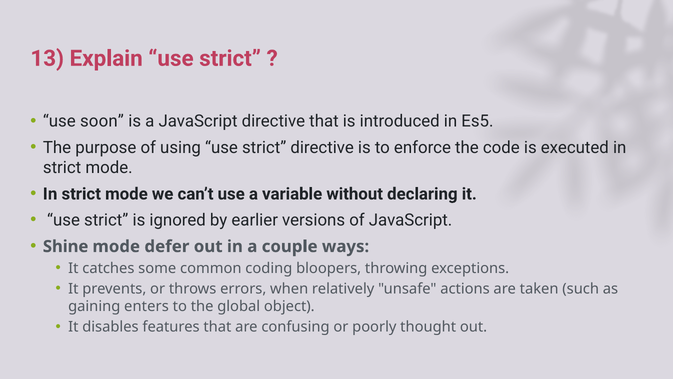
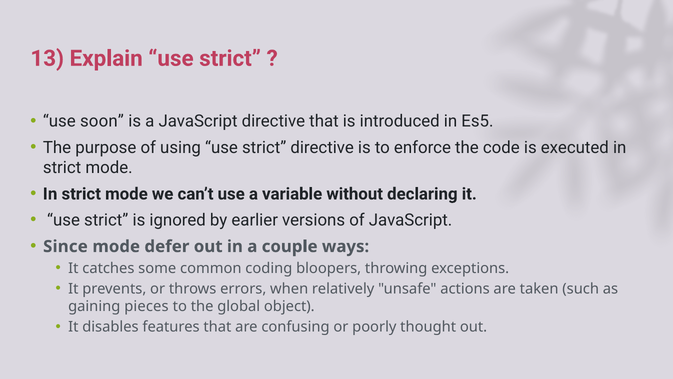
Shine: Shine -> Since
enters: enters -> pieces
